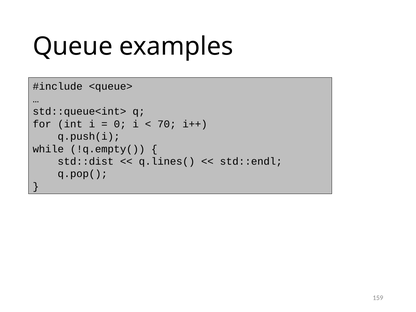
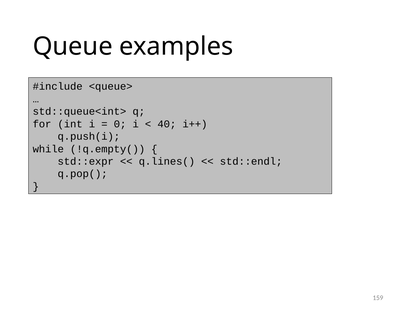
70: 70 -> 40
std::dist: std::dist -> std::expr
